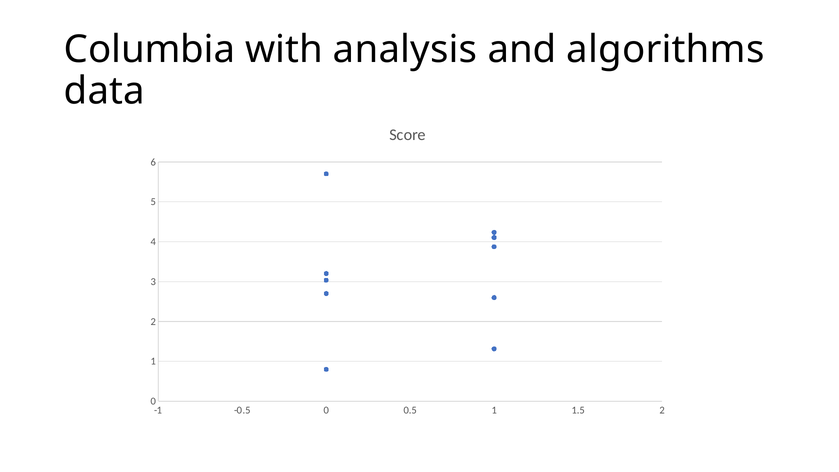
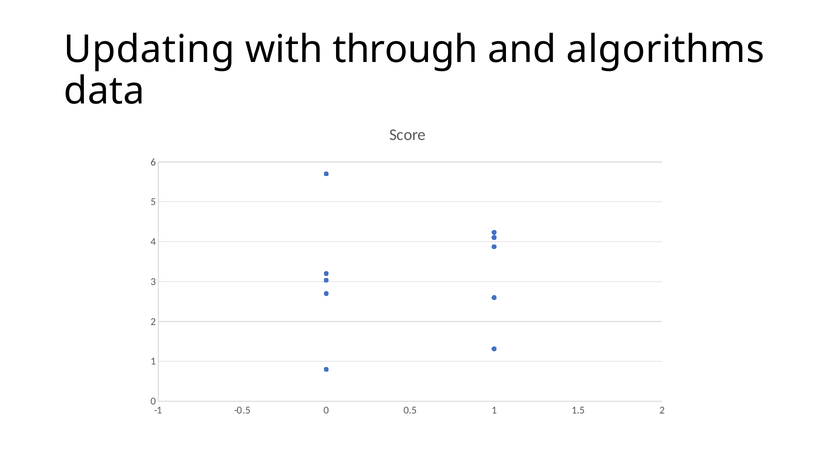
Columbia: Columbia -> Updating
analysis: analysis -> through
